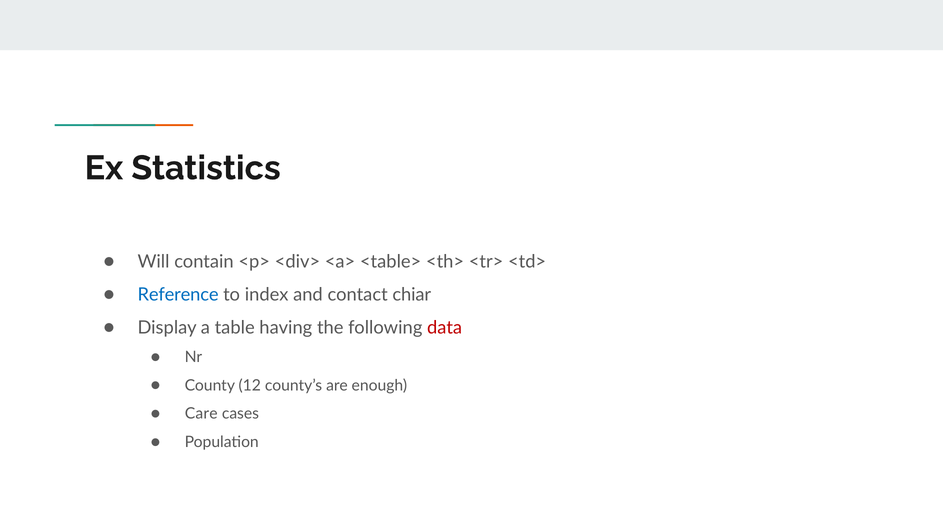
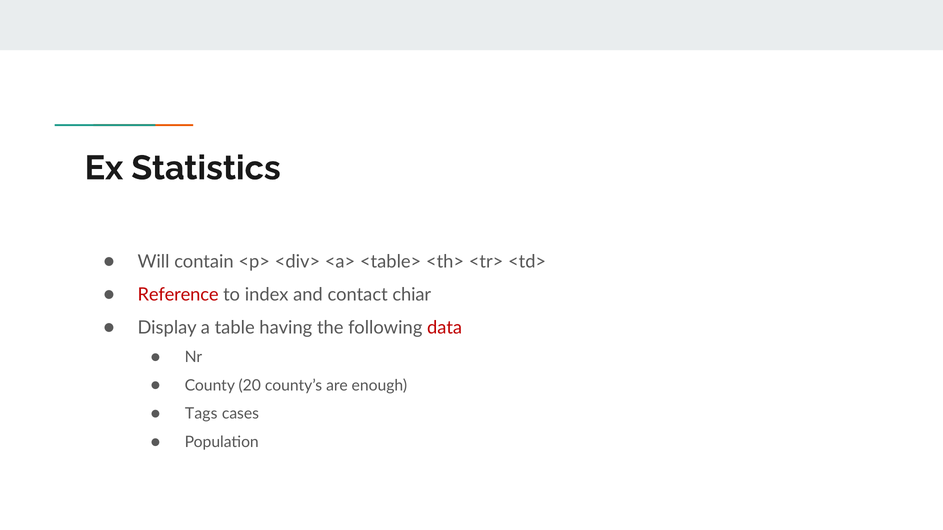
Reference colour: blue -> red
12: 12 -> 20
Care: Care -> Tags
